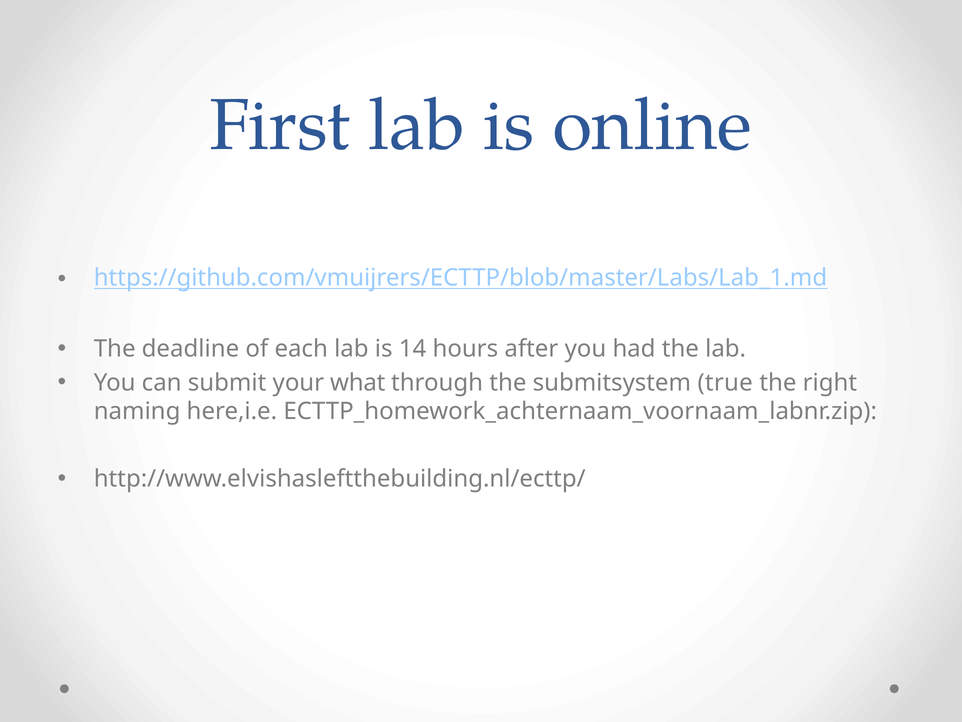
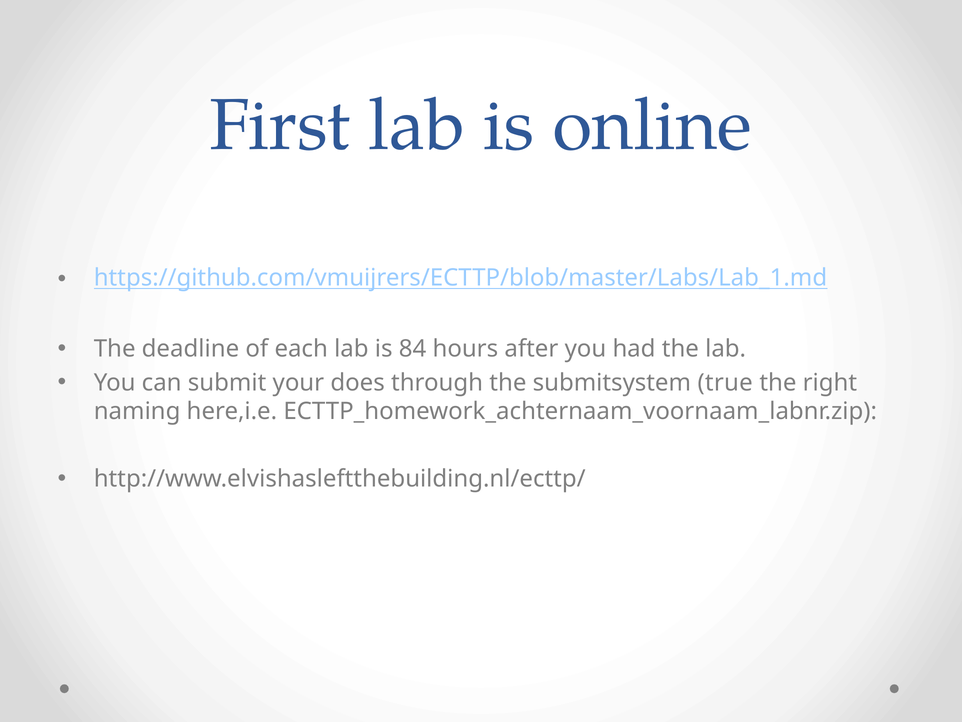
14: 14 -> 84
what: what -> does
